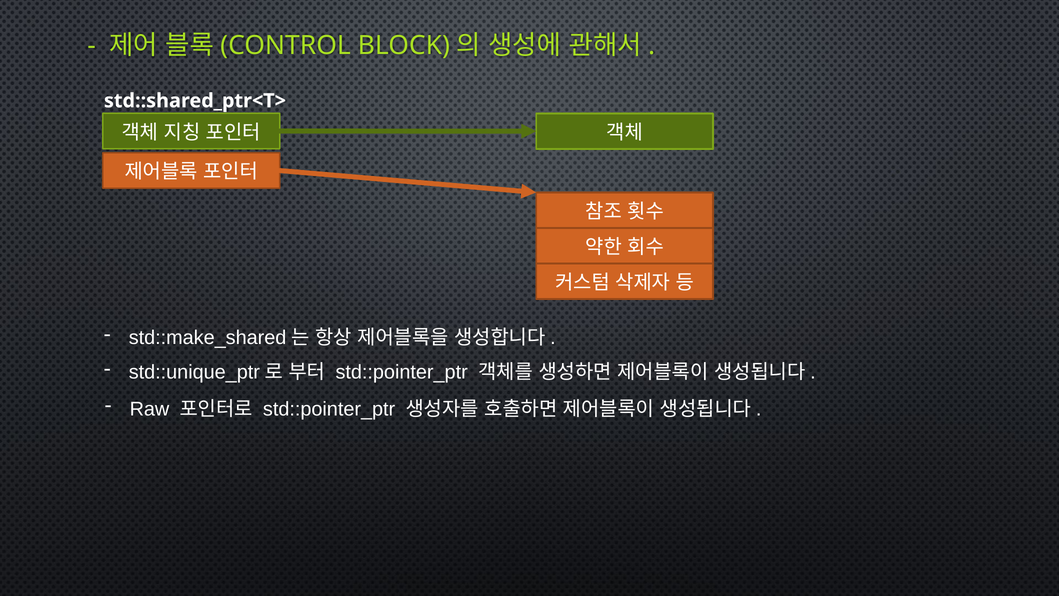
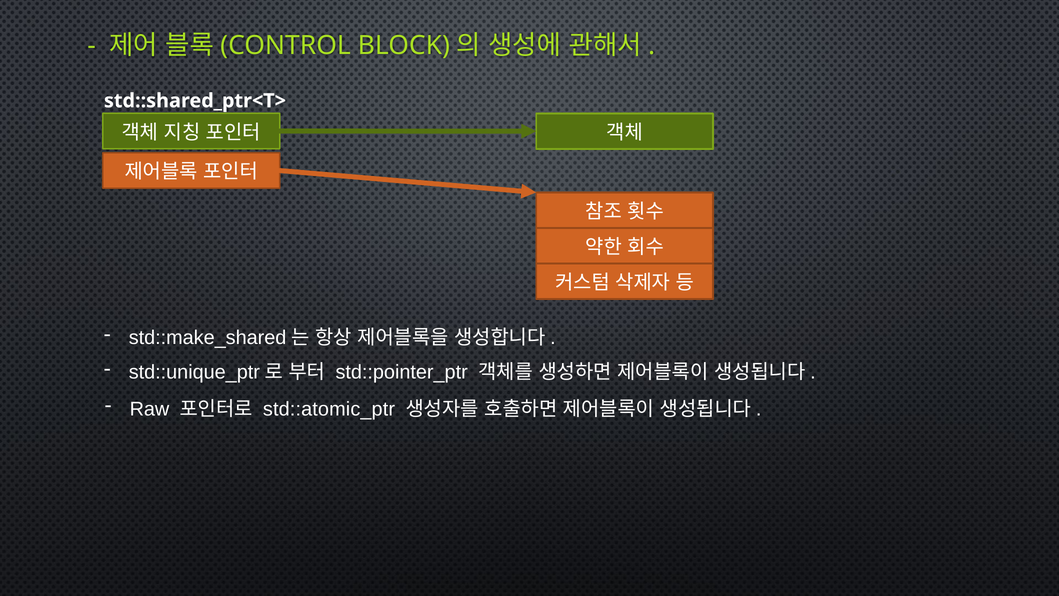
std::pointer_ptr at (329, 409): std::pointer_ptr -> std::atomic_ptr
